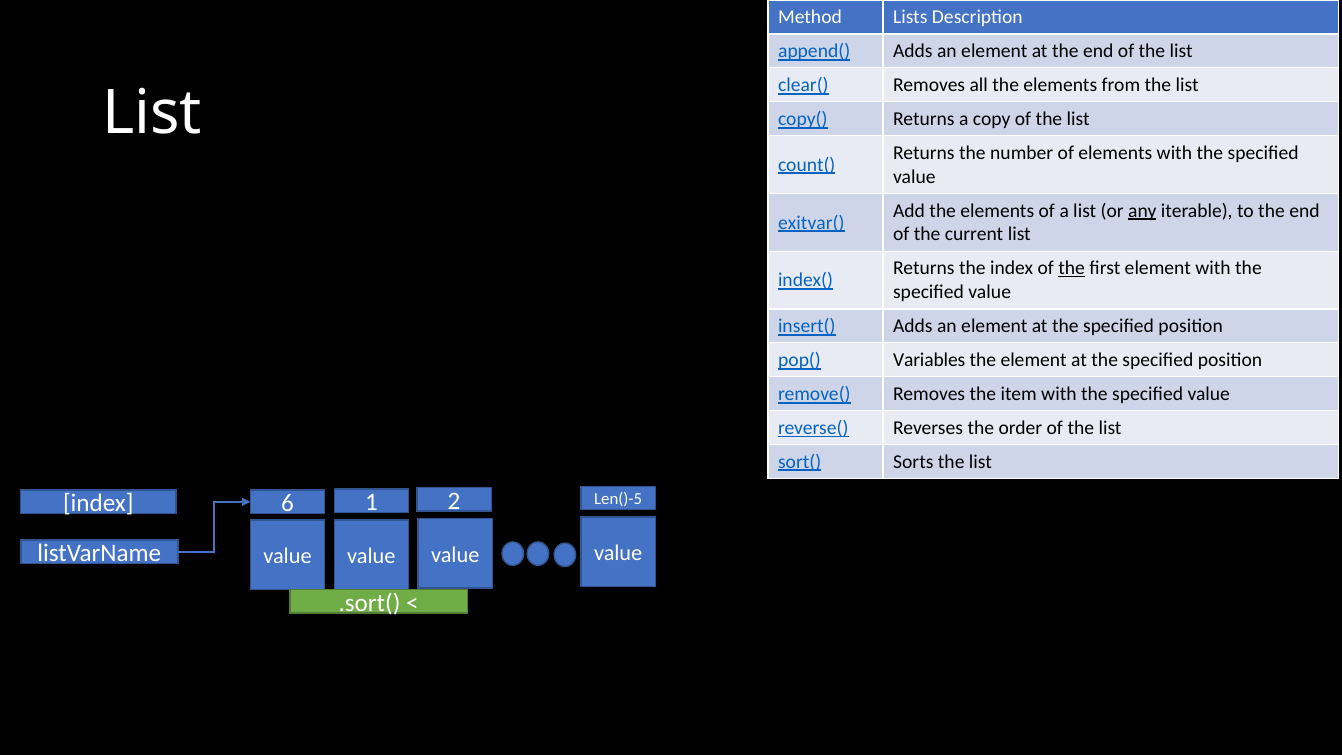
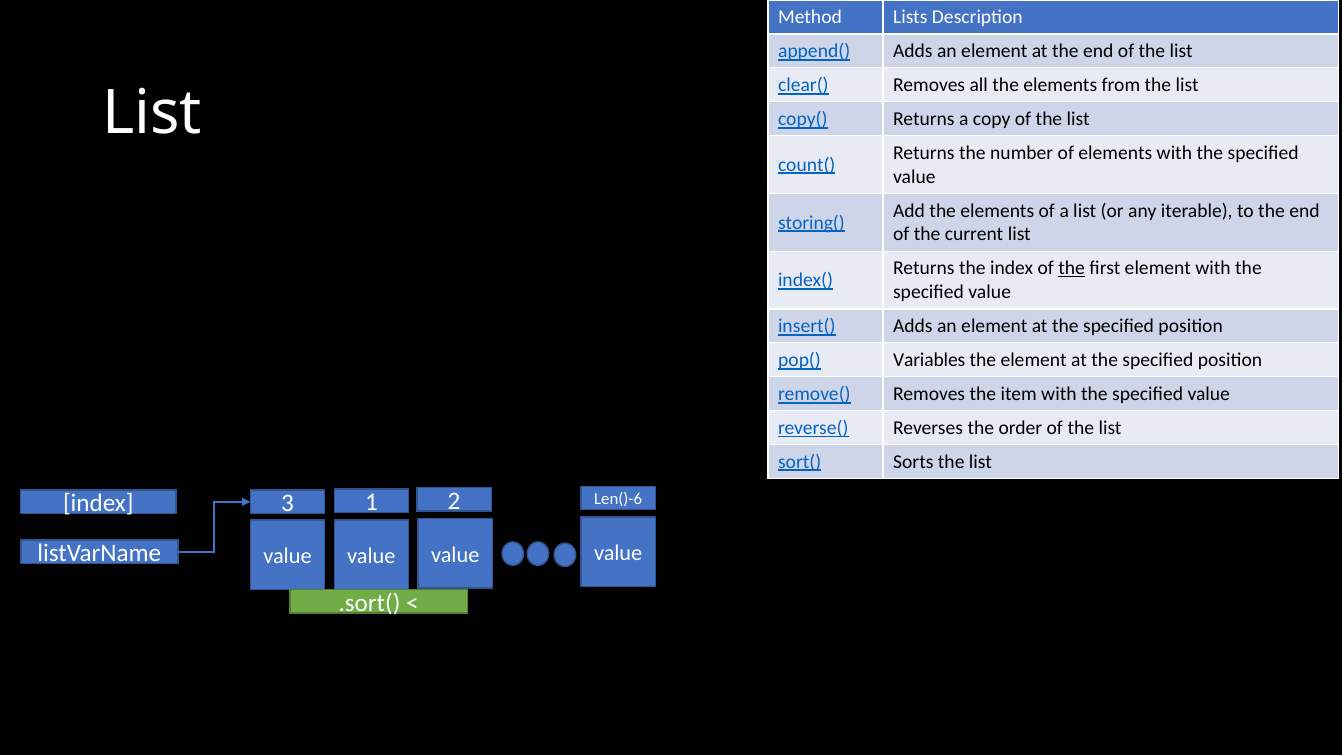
any underline: present -> none
exitvar(: exitvar( -> storing(
6: 6 -> 3
Len()-5: Len()-5 -> Len()-6
